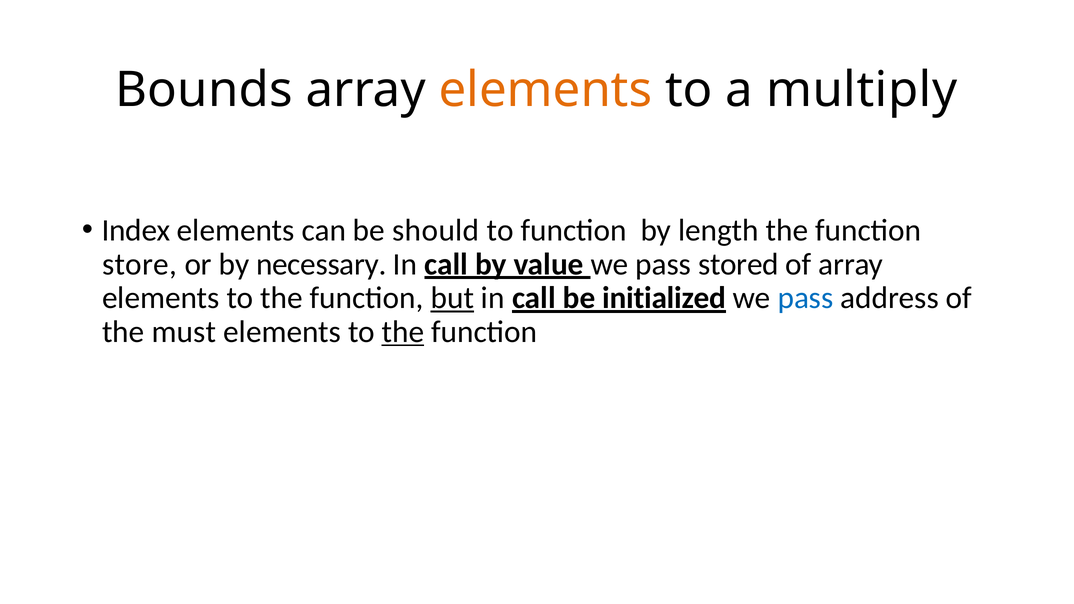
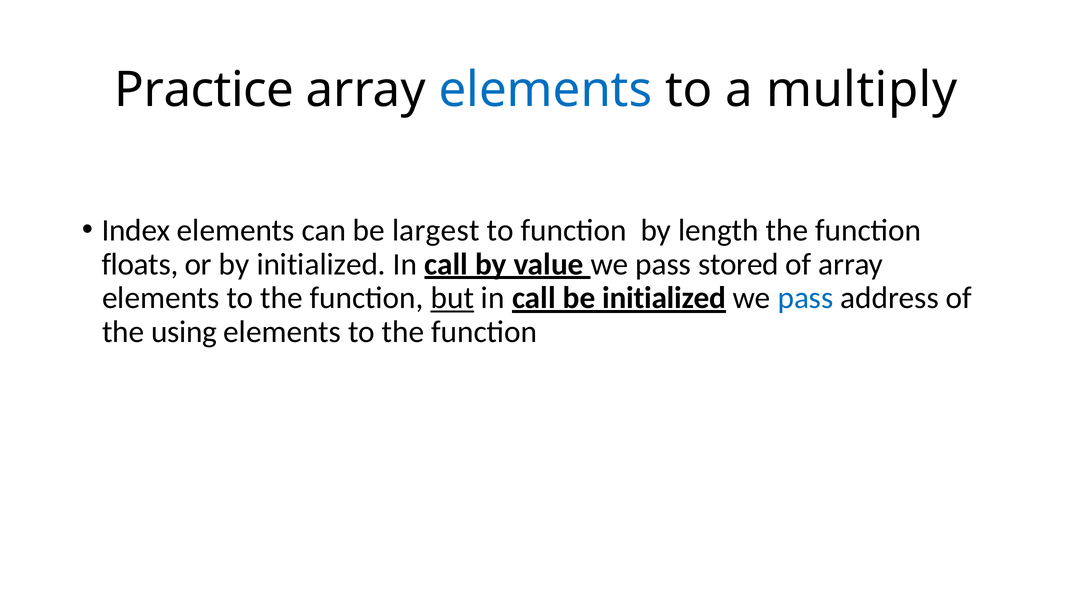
Bounds: Bounds -> Practice
elements at (545, 90) colour: orange -> blue
should: should -> largest
store: store -> floats
by necessary: necessary -> initialized
must: must -> using
the at (403, 332) underline: present -> none
